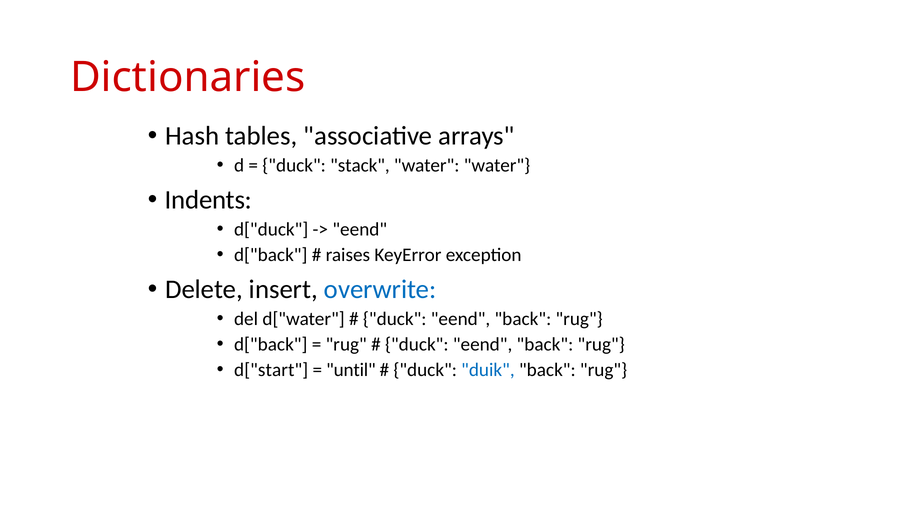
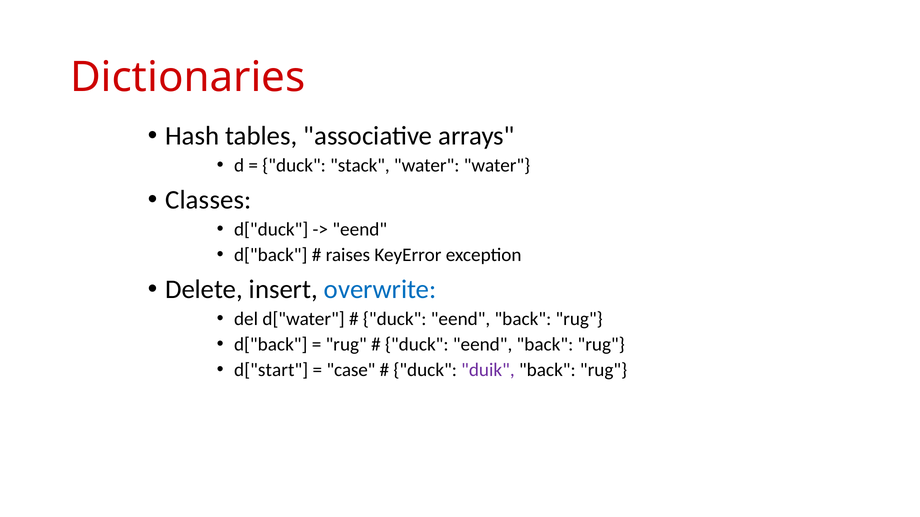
Indents: Indents -> Classes
until: until -> case
duik colour: blue -> purple
